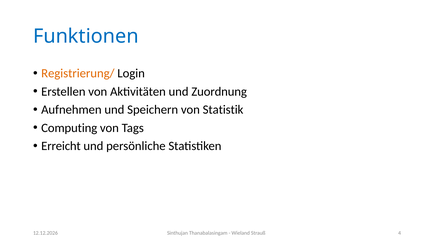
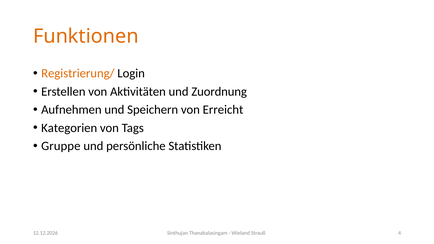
Funktionen colour: blue -> orange
Statistik: Statistik -> Erreicht
Computing: Computing -> Kategorien
Erreicht: Erreicht -> Gruppe
